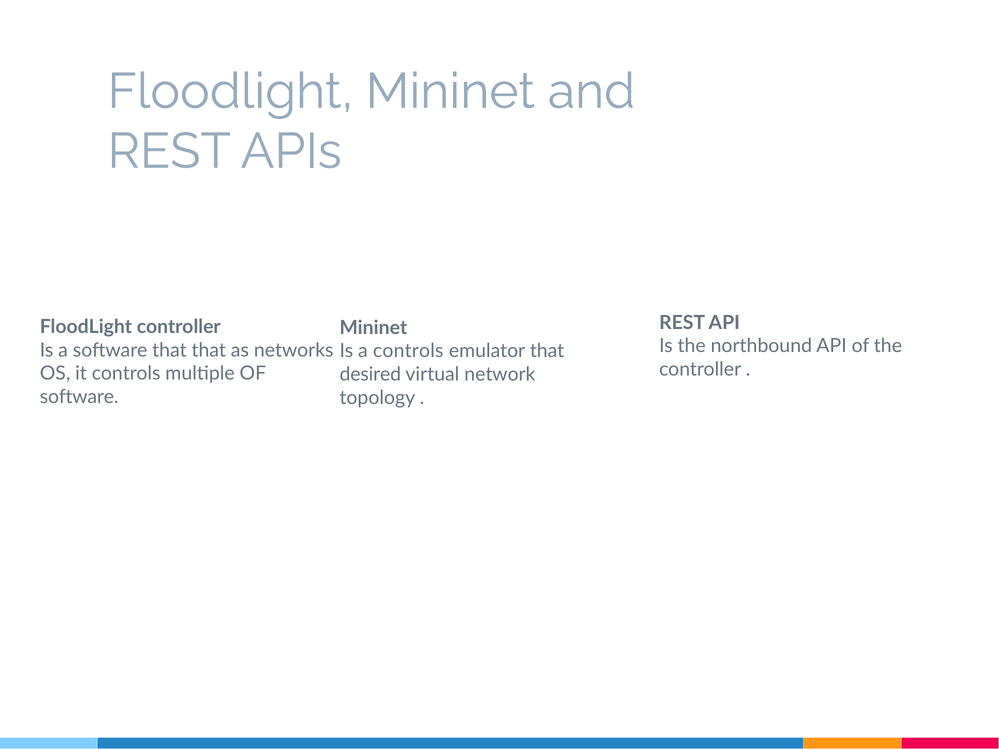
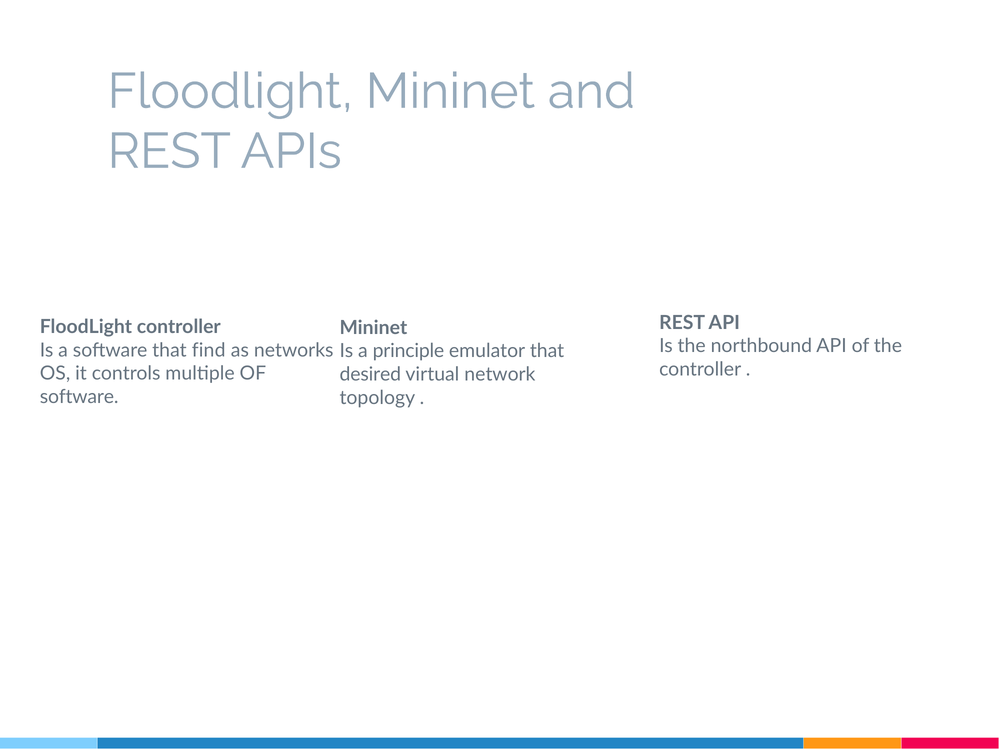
that that: that -> find
a controls: controls -> principle
